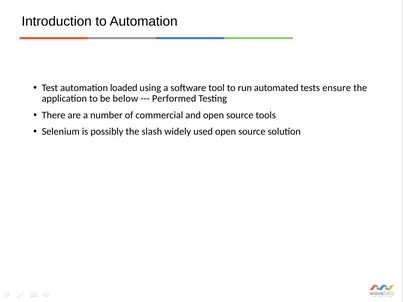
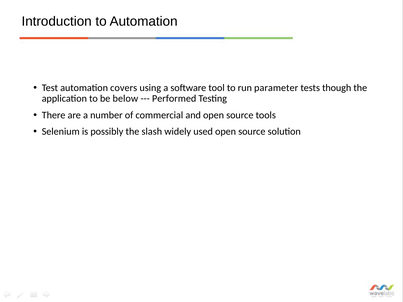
loaded: loaded -> covers
automated: automated -> parameter
ensure: ensure -> though
